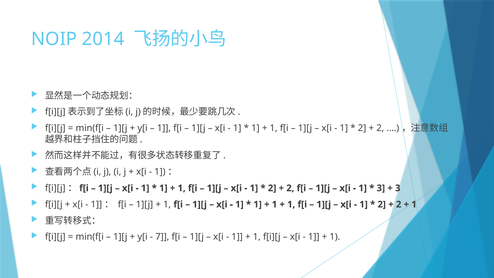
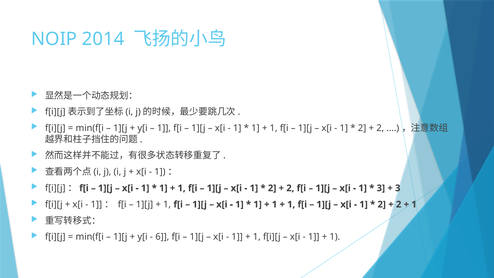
7: 7 -> 6
